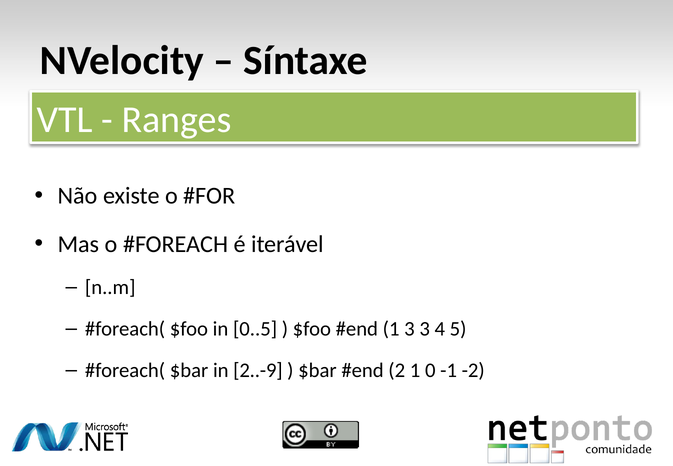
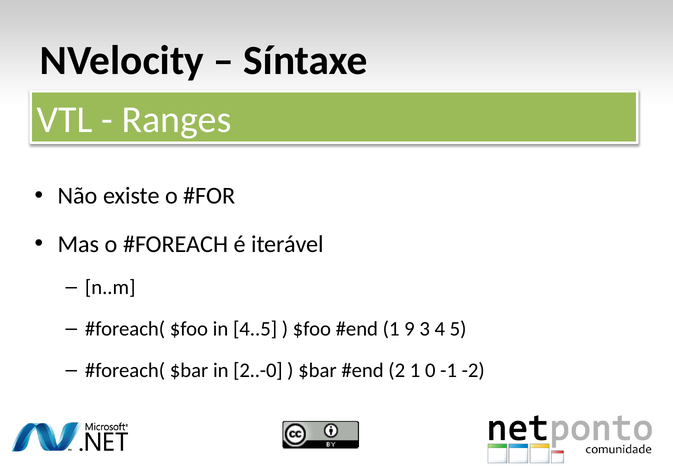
0..5: 0..5 -> 4..5
1 3: 3 -> 9
2..-9: 2..-9 -> 2..-0
